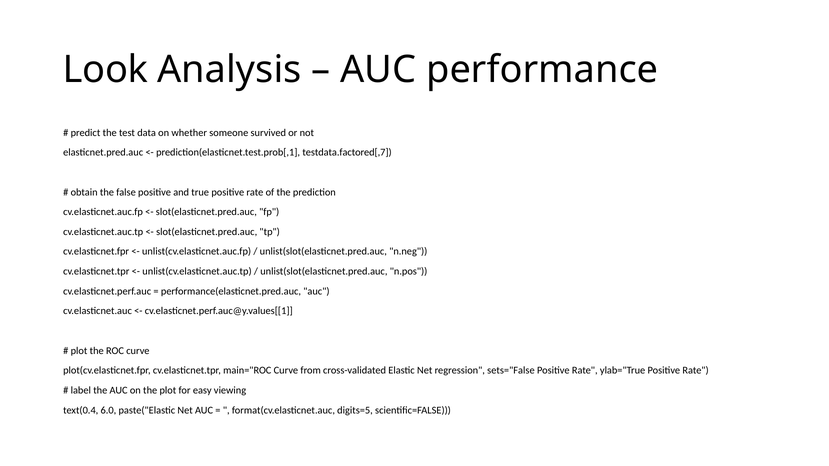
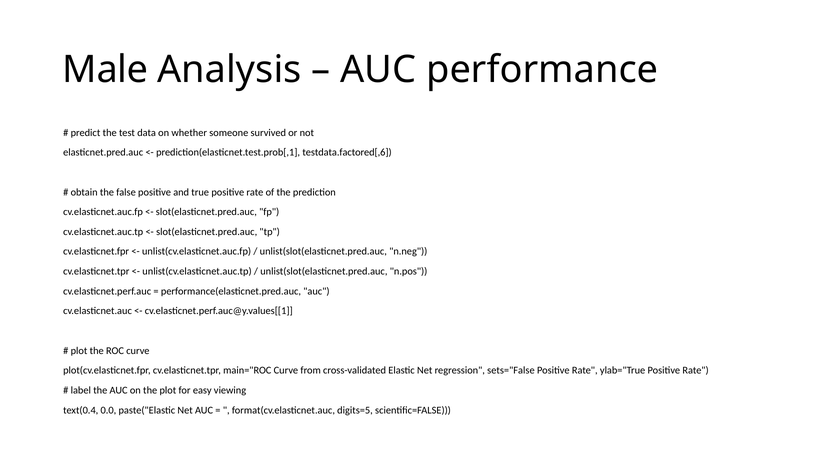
Look: Look -> Male
testdata.factored[,7: testdata.factored[,7 -> testdata.factored[,6
6.0: 6.0 -> 0.0
